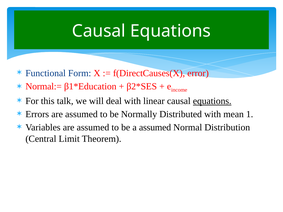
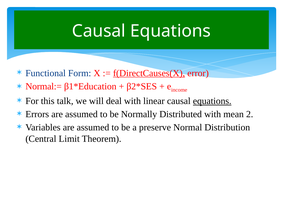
f(DirectCauses(X underline: none -> present
1: 1 -> 2
a assumed: assumed -> preserve
